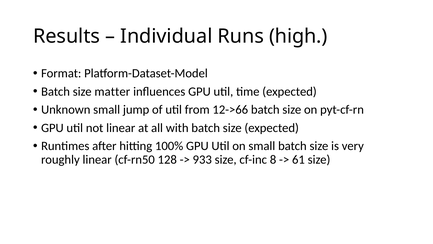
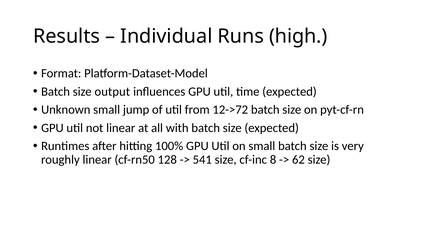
matter: matter -> output
12->66: 12->66 -> 12->72
933: 933 -> 541
61: 61 -> 62
